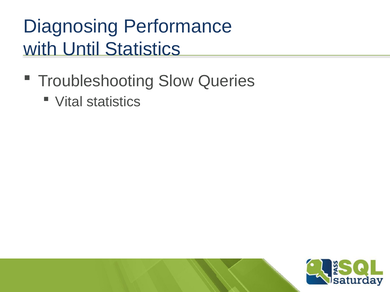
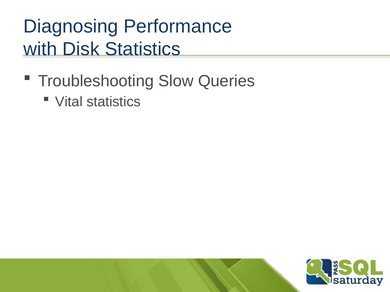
Until: Until -> Disk
